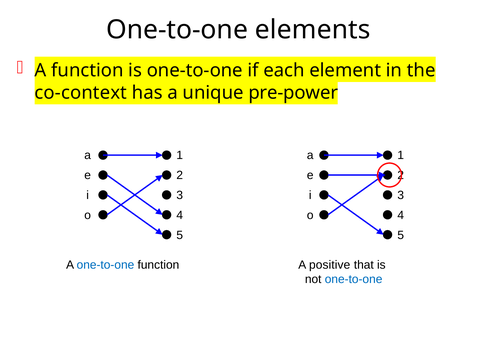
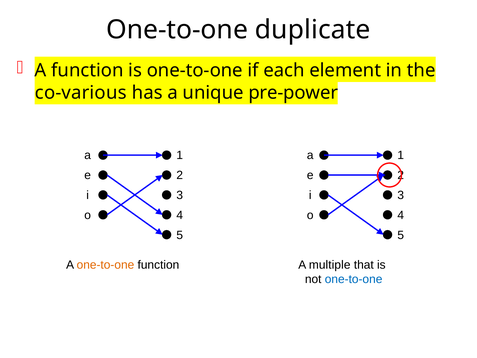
elements: elements -> duplicate
co-context: co-context -> co-various
one-to-one at (105, 265) colour: blue -> orange
positive: positive -> multiple
